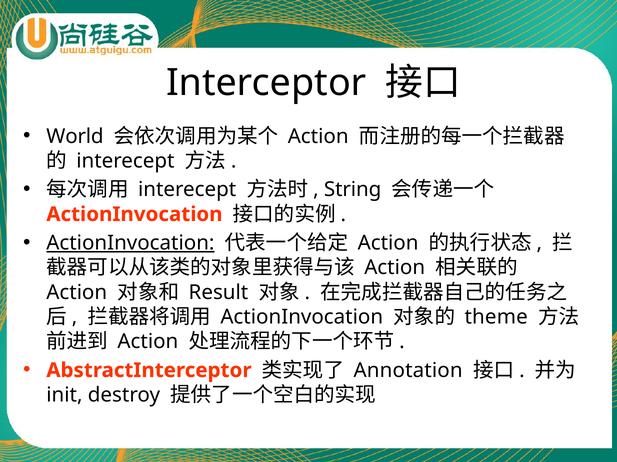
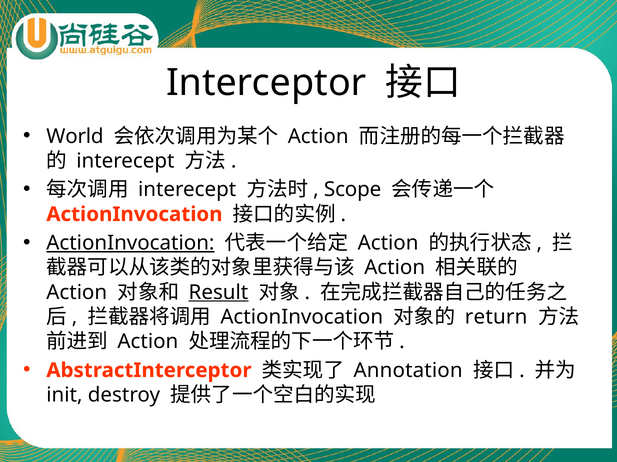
String: String -> Scope
Result underline: none -> present
theme: theme -> return
